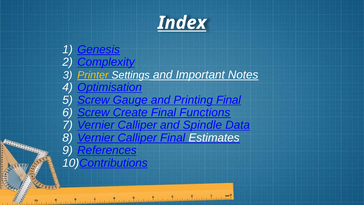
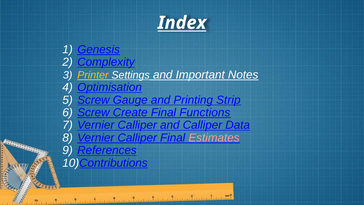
Printing Final: Final -> Strip
and Spindle: Spindle -> Calliper
Estimates colour: white -> pink
